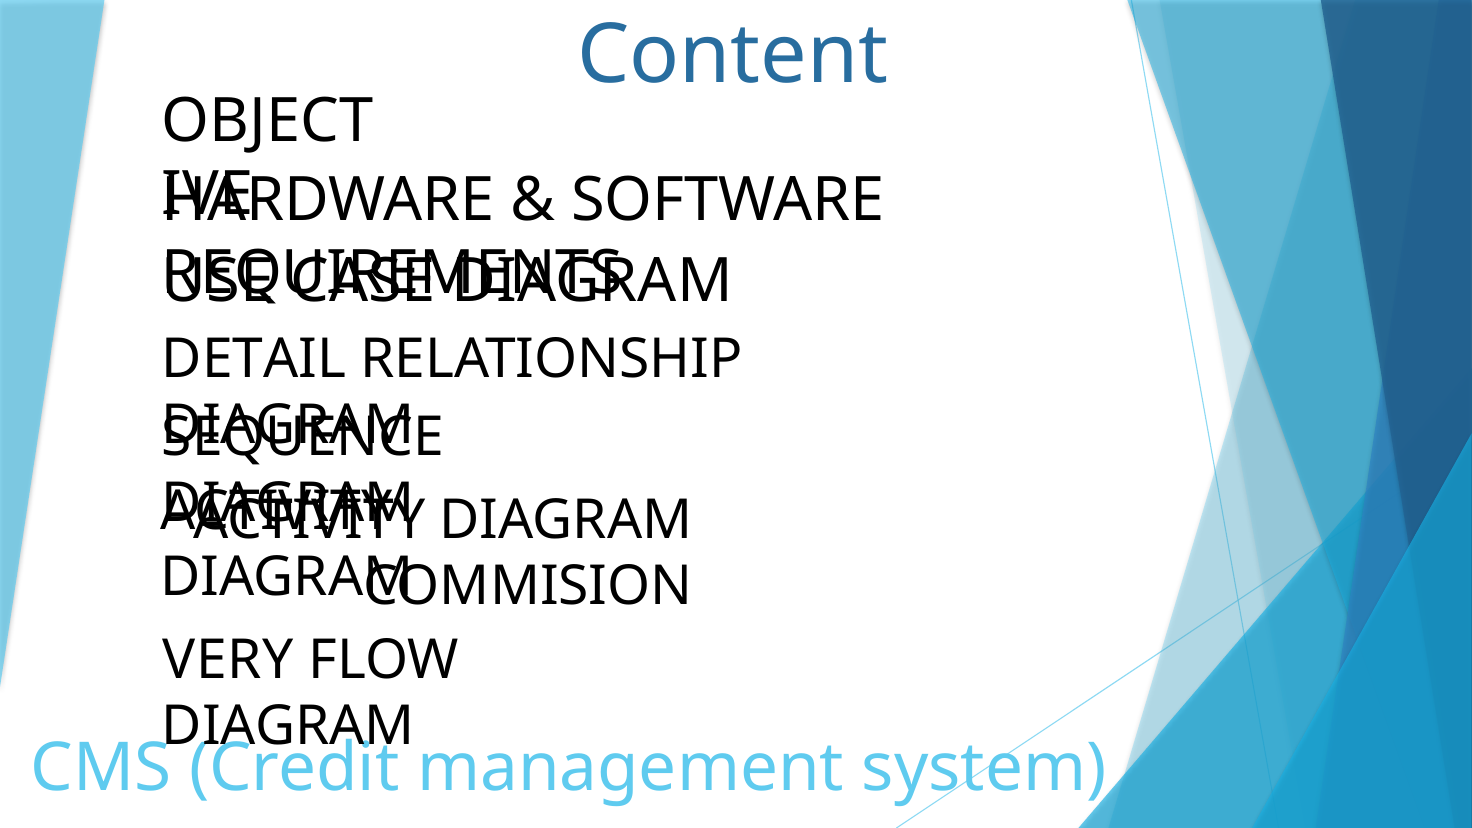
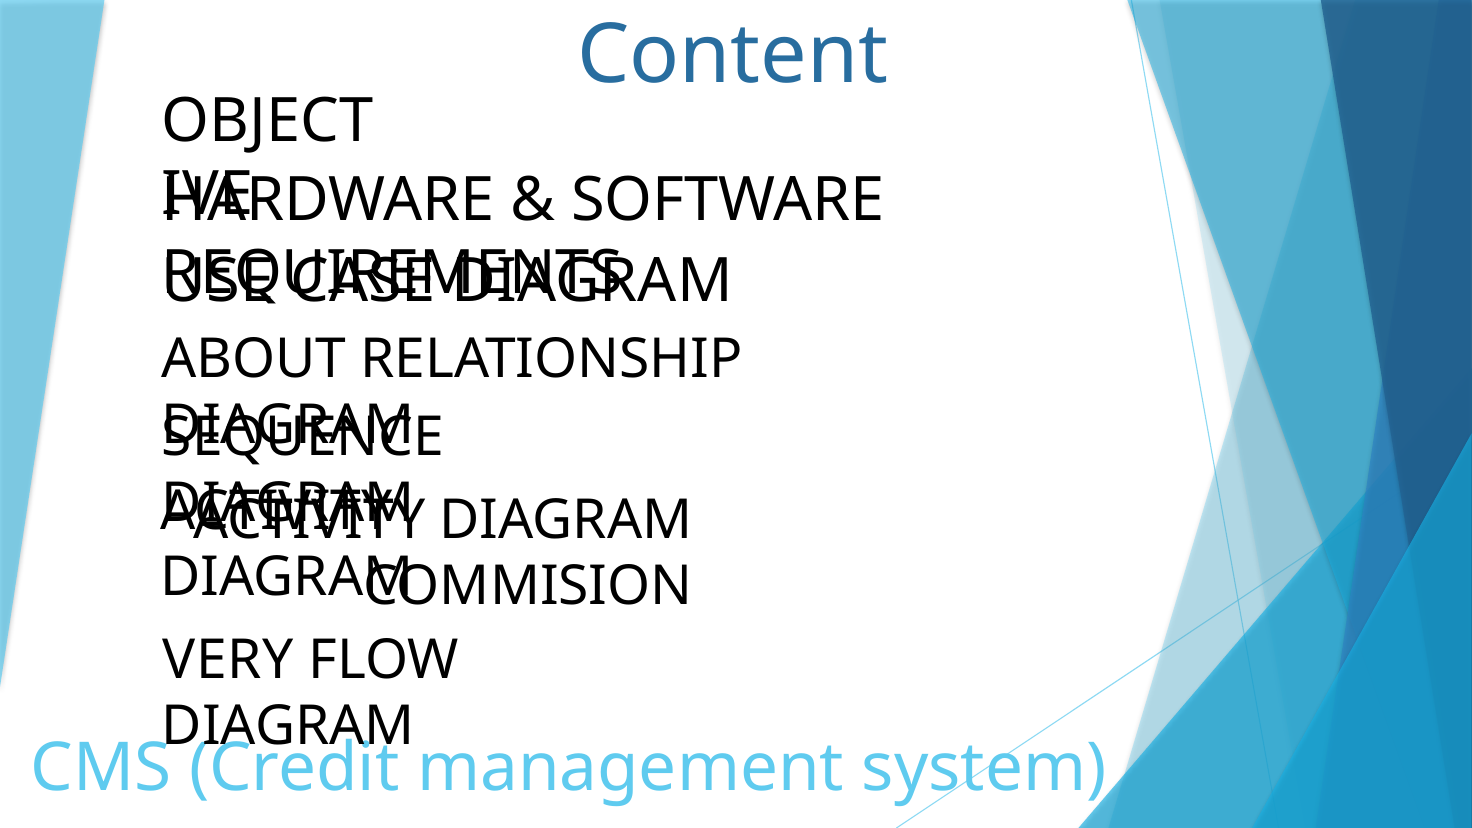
DETAIL: DETAIL -> ABOUT
